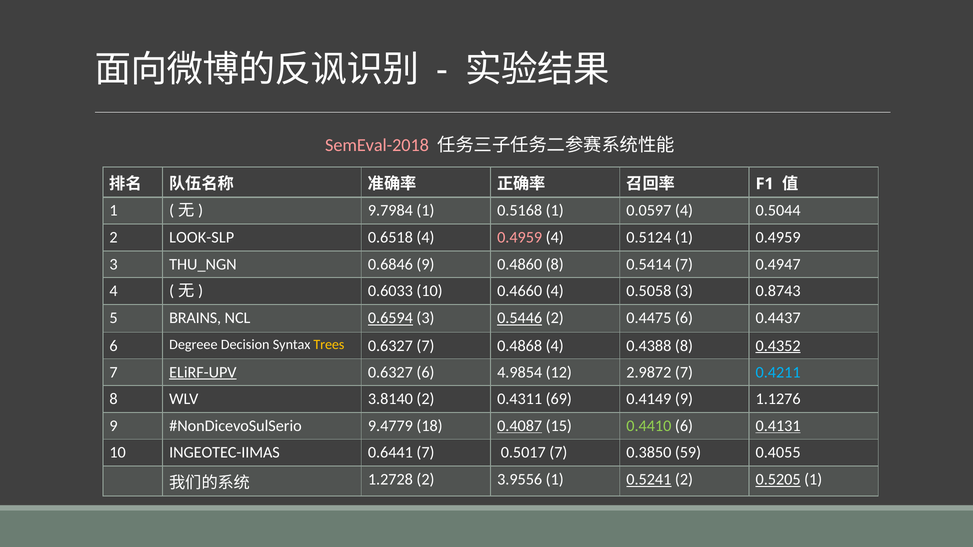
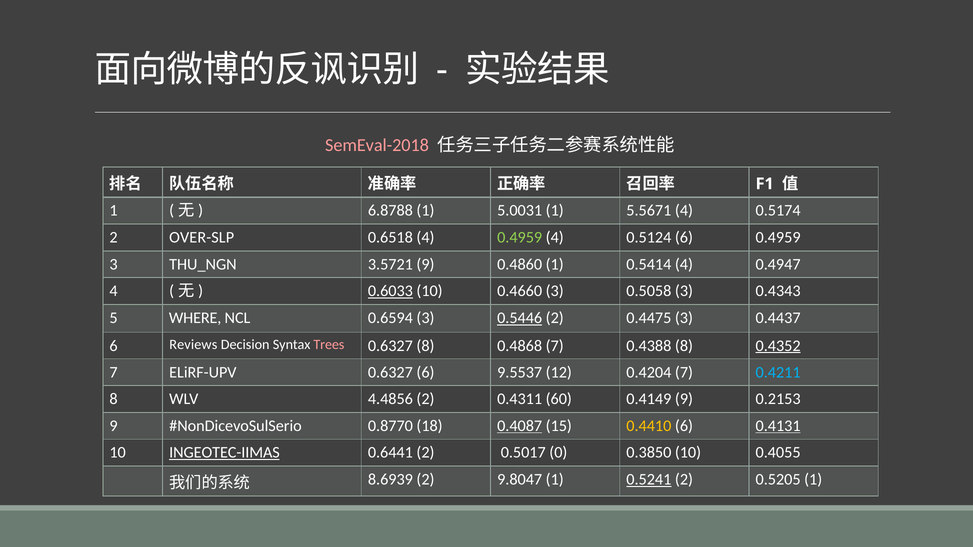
9.7984: 9.7984 -> 6.8788
0.5168: 0.5168 -> 5.0031
0.0597: 0.0597 -> 5.5671
0.5044: 0.5044 -> 0.5174
LOOK-SLP: LOOK-SLP -> OVER-SLP
0.4959 at (520, 238) colour: pink -> light green
0.5124 1: 1 -> 6
0.6846: 0.6846 -> 3.5721
0.4860 8: 8 -> 1
0.5414 7: 7 -> 4
0.6033 underline: none -> present
0.4660 4: 4 -> 3
0.8743: 0.8743 -> 0.4343
BRAINS: BRAINS -> WHERE
0.6594 underline: present -> none
0.4475 6: 6 -> 3
Degreee: Degreee -> Reviews
Trees colour: yellow -> pink
0.6327 7: 7 -> 8
0.4868 4: 4 -> 7
ELiRF-UPV underline: present -> none
4.9854: 4.9854 -> 9.5537
2.9872: 2.9872 -> 0.4204
3.8140: 3.8140 -> 4.4856
69: 69 -> 60
1.1276: 1.1276 -> 0.2153
9.4779: 9.4779 -> 0.8770
0.4410 colour: light green -> yellow
INGEOTEC-IIMAS underline: none -> present
0.6441 7: 7 -> 2
0.5017 7: 7 -> 0
0.3850 59: 59 -> 10
1.2728: 1.2728 -> 8.6939
3.9556: 3.9556 -> 9.8047
0.5205 underline: present -> none
